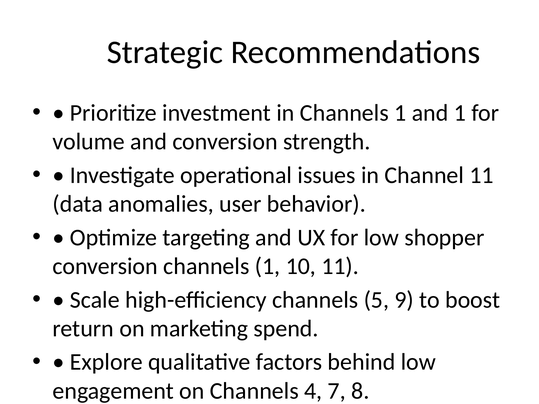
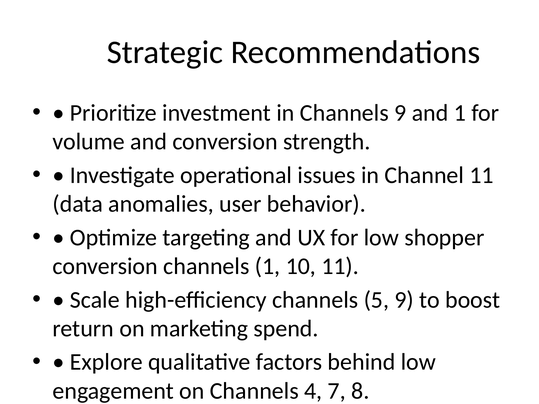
in Channels 1: 1 -> 9
